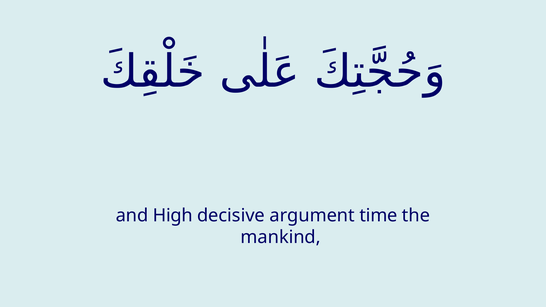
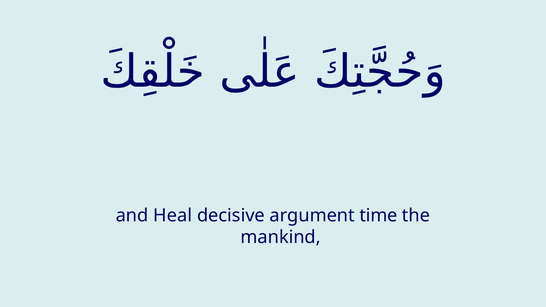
High: High -> Heal
